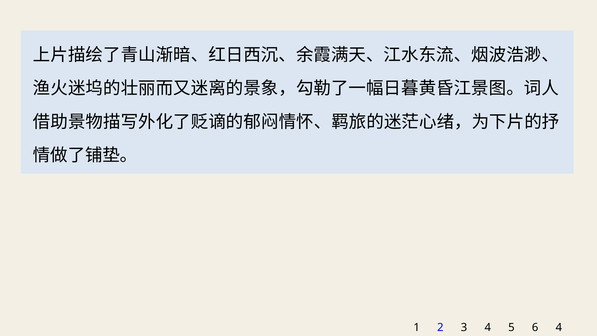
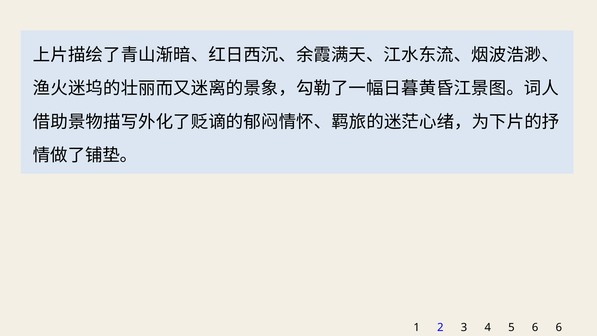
6 4: 4 -> 6
